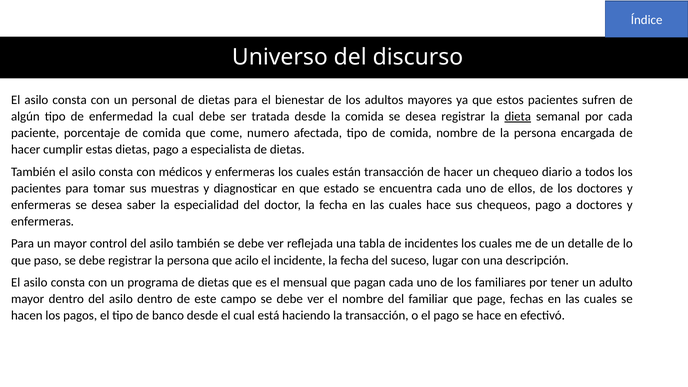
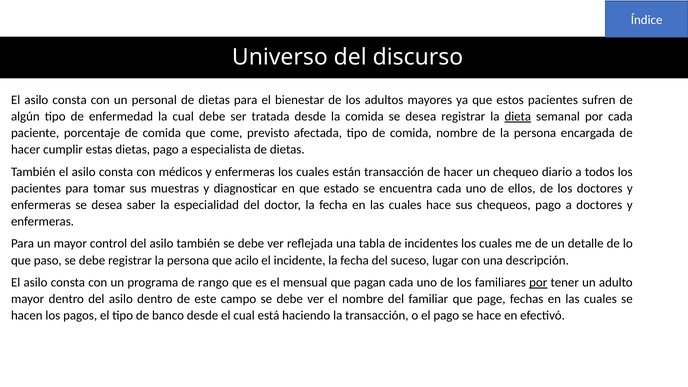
numero: numero -> previsto
programa de dietas: dietas -> rango
por at (538, 283) underline: none -> present
